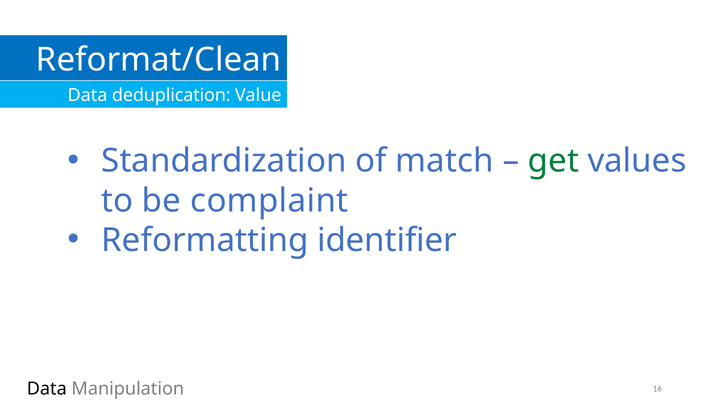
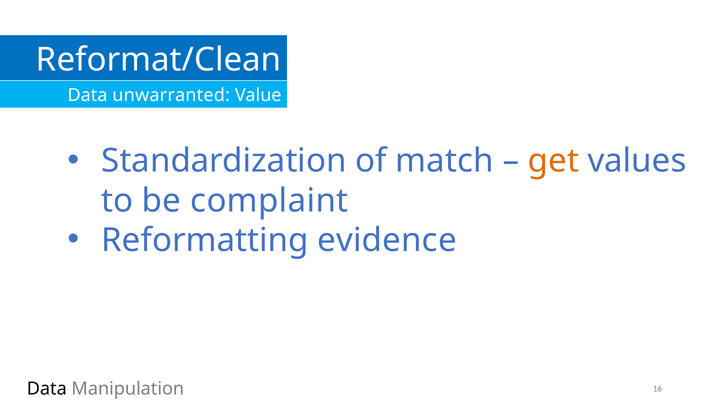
deduplication: deduplication -> unwarranted
get colour: green -> orange
identifier: identifier -> evidence
